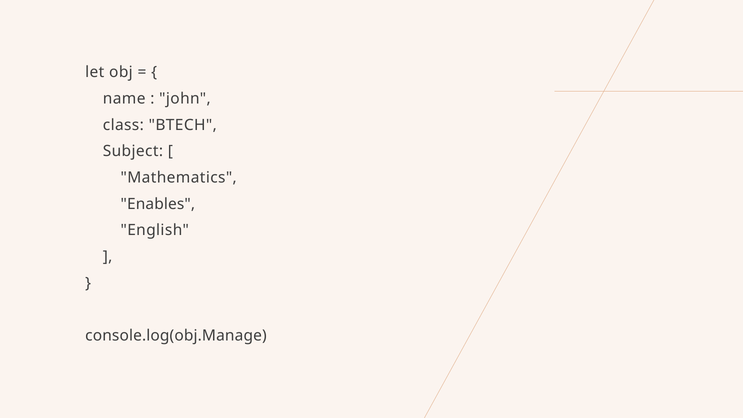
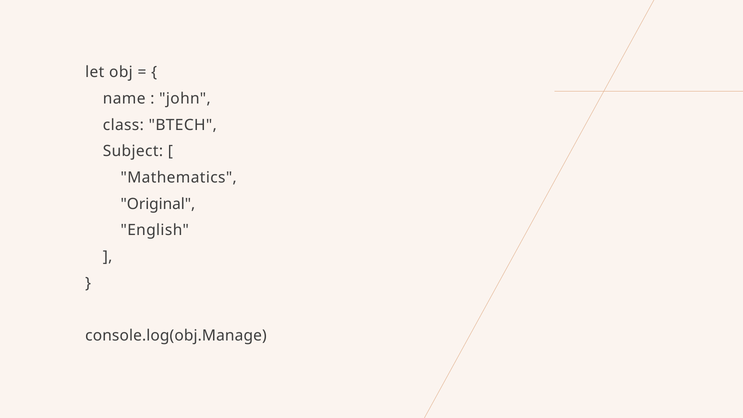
Enables: Enables -> Original
